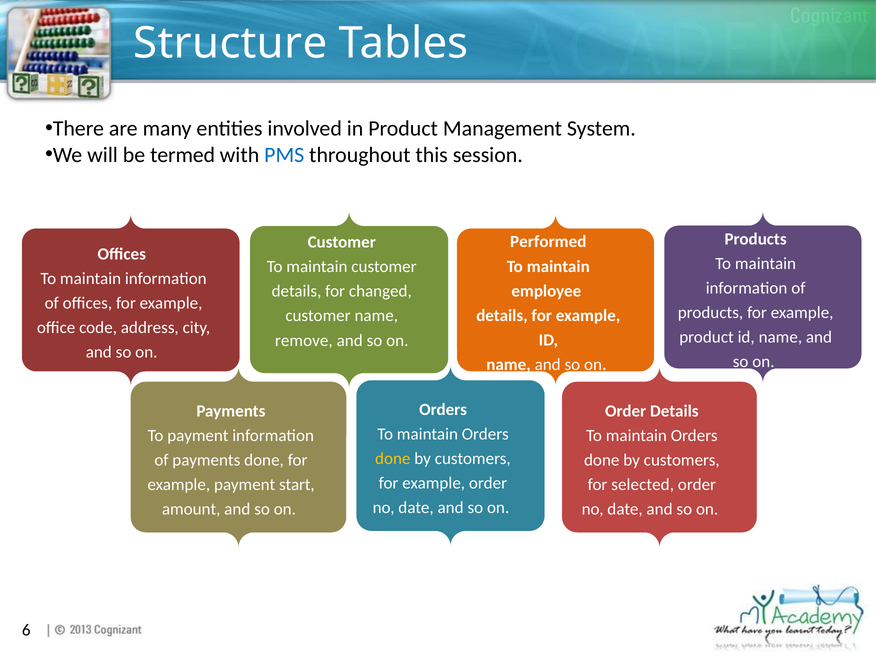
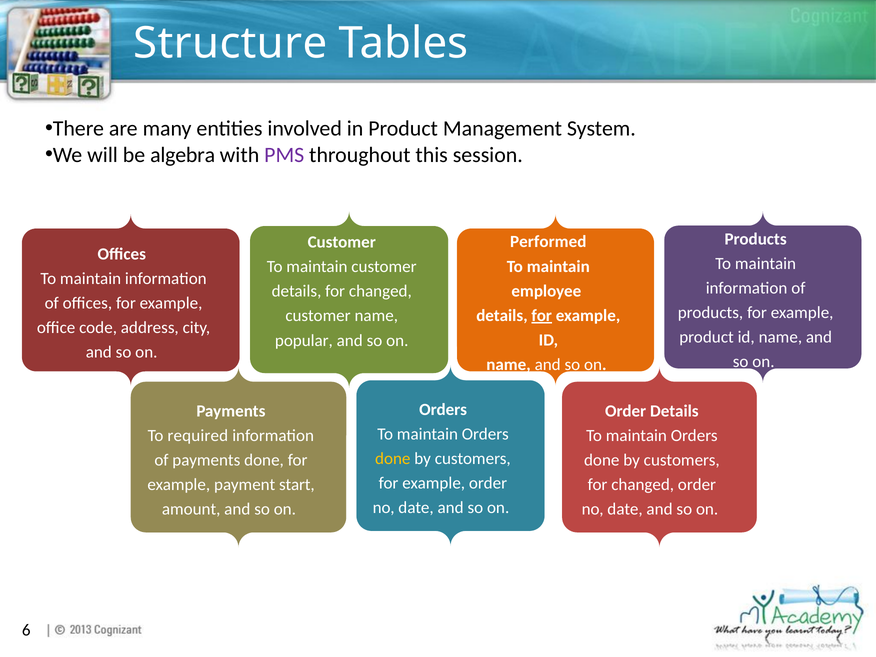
termed: termed -> algebra
PMS colour: blue -> purple
for at (542, 315) underline: none -> present
remove: remove -> popular
To payment: payment -> required
selected at (643, 485): selected -> changed
